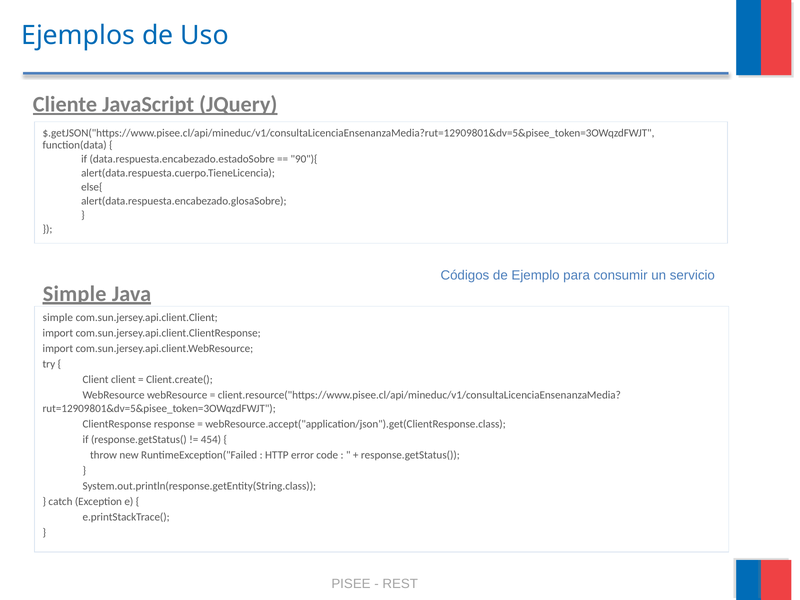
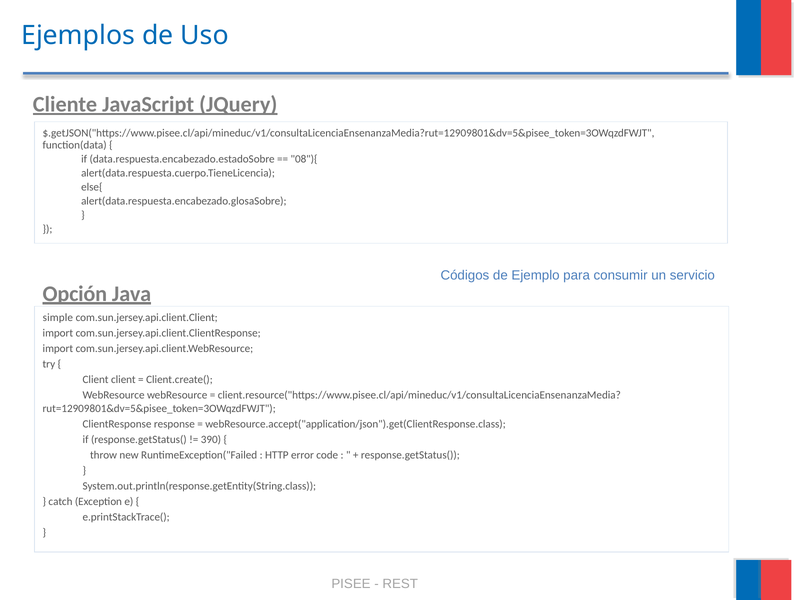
90"){: 90"){ -> 08"){
Simple at (75, 294): Simple -> Opción
454: 454 -> 390
